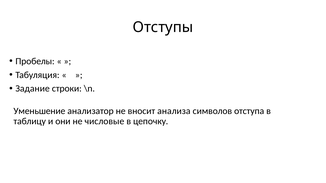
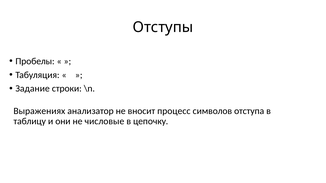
Уменьшение: Уменьшение -> Выражениях
анализа: анализа -> процесс
